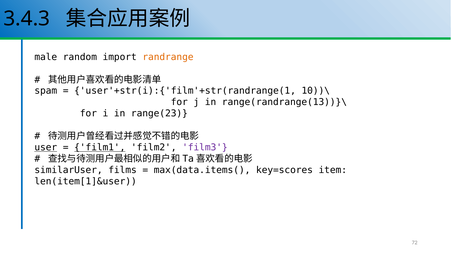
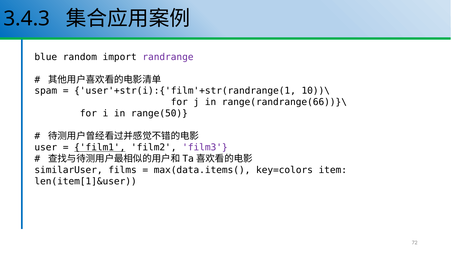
male: male -> blue
randrange colour: orange -> purple
range(randrange(13))}\: range(randrange(13))}\ -> range(randrange(66))}\
range(23: range(23 -> range(50
user underline: present -> none
key=scores: key=scores -> key=colors
